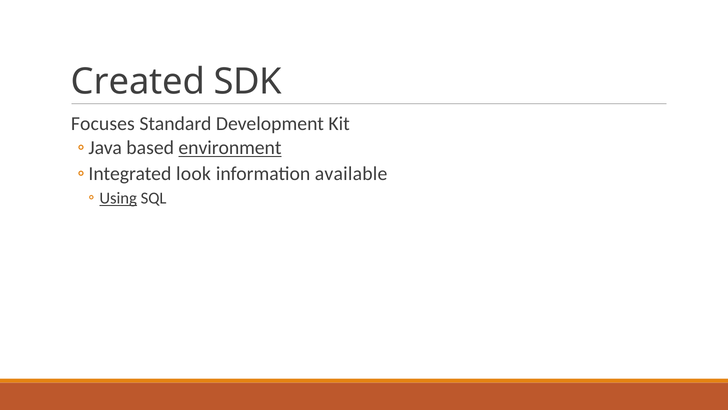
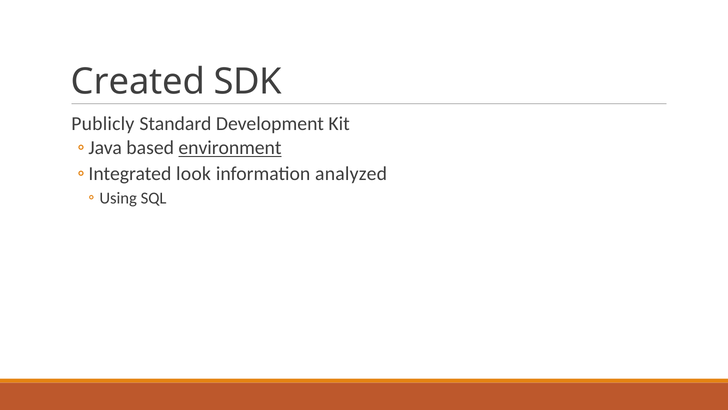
Focuses: Focuses -> Publicly
available: available -> analyzed
Using underline: present -> none
